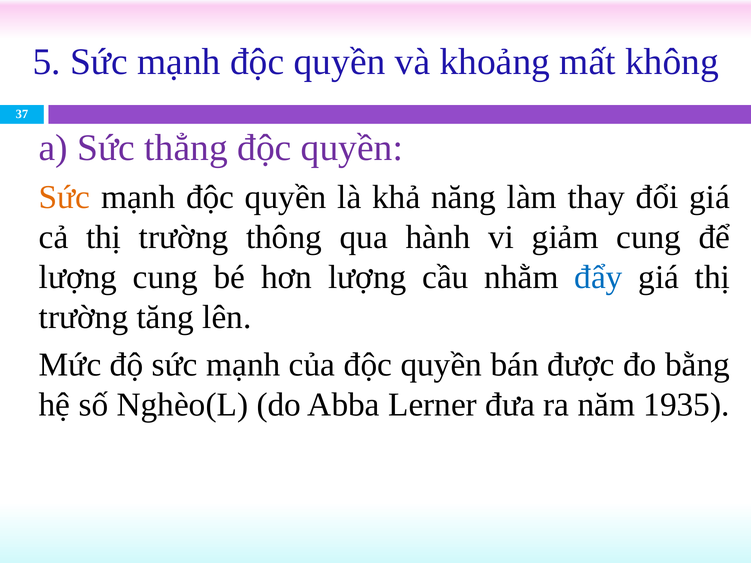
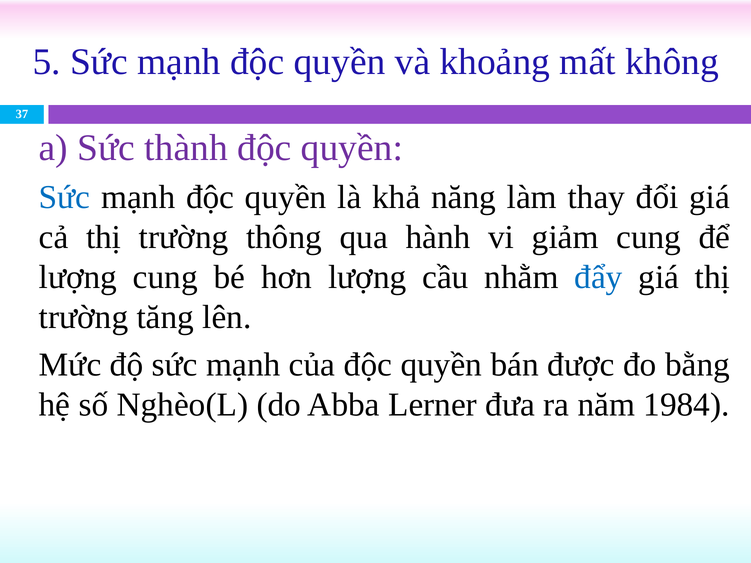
thẳng: thẳng -> thành
Sức at (64, 197) colour: orange -> blue
1935: 1935 -> 1984
